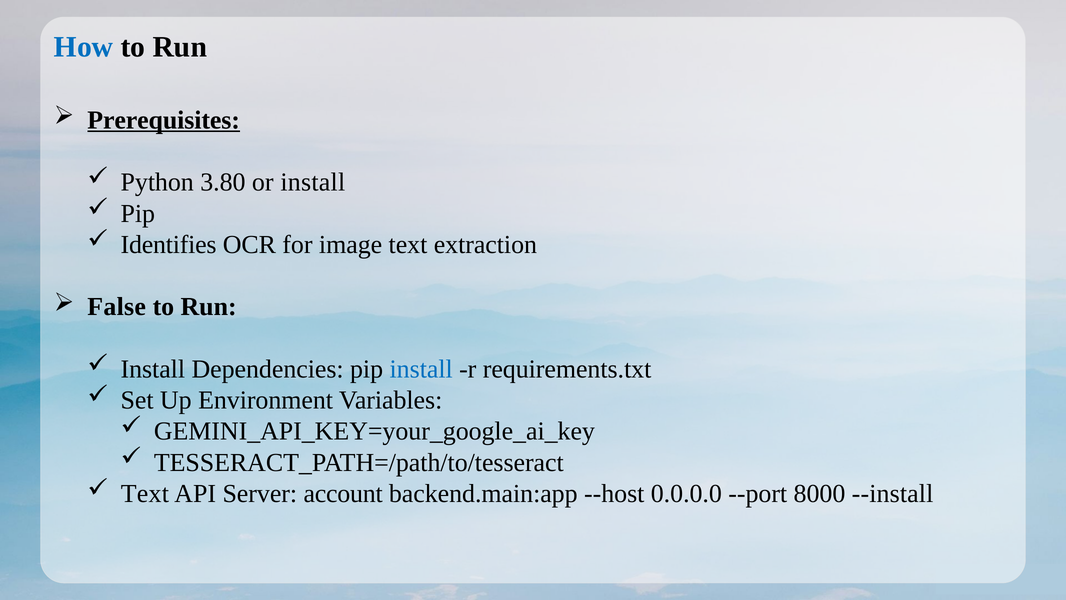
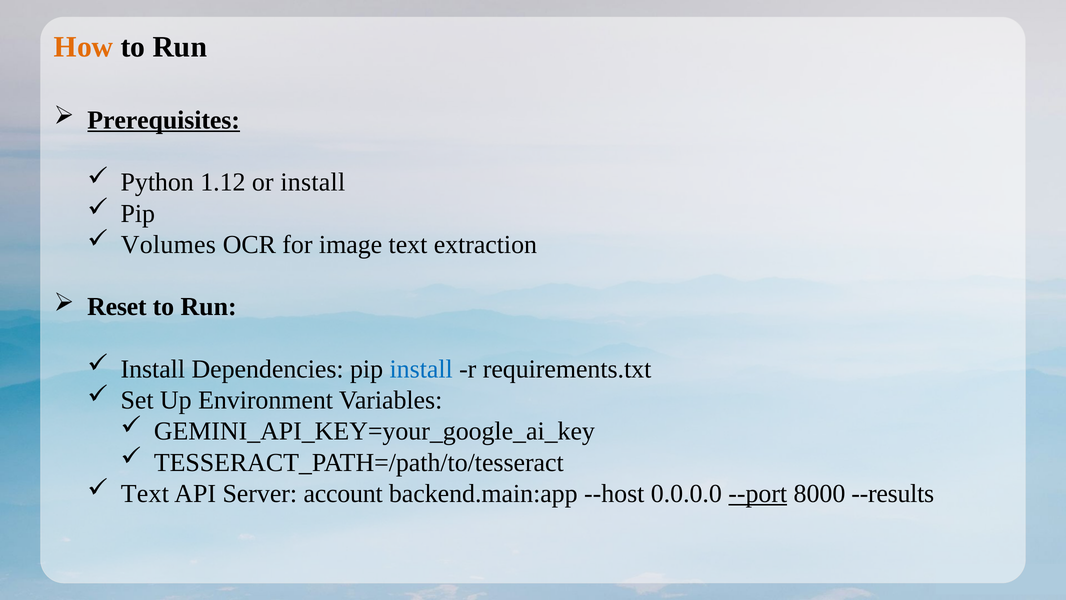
How colour: blue -> orange
3.80: 3.80 -> 1.12
Identifies: Identifies -> Volumes
False: False -> Reset
--port underline: none -> present
--install: --install -> --results
